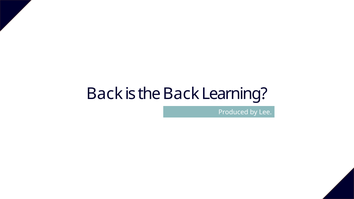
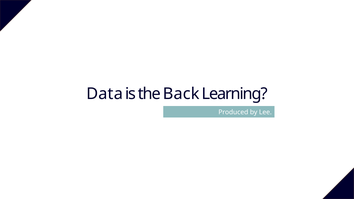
Back at (105, 94): Back -> Data
